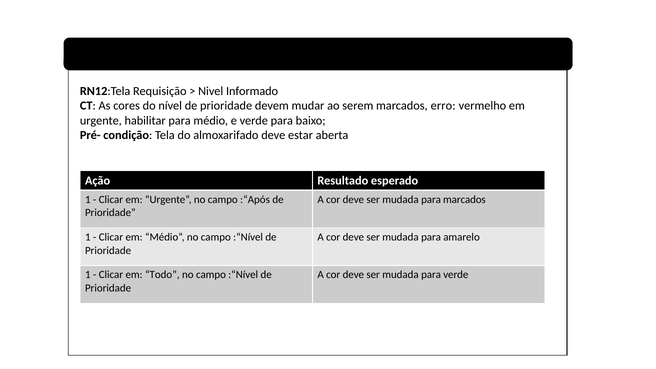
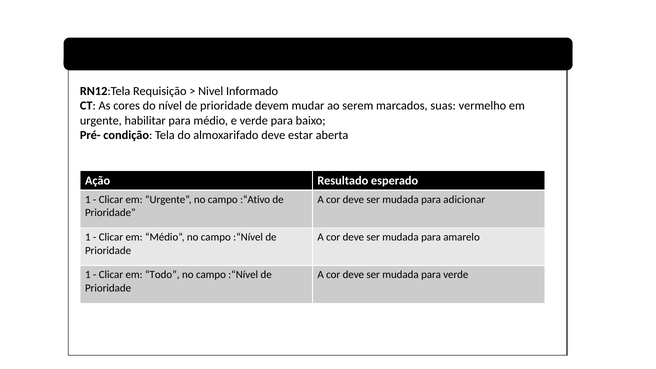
erro: erro -> suas
:“Após: :“Após -> :“Ativo
para marcados: marcados -> adicionar
